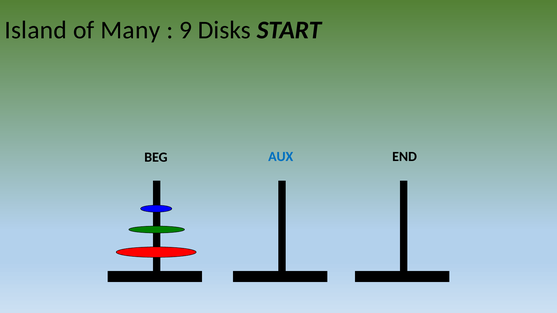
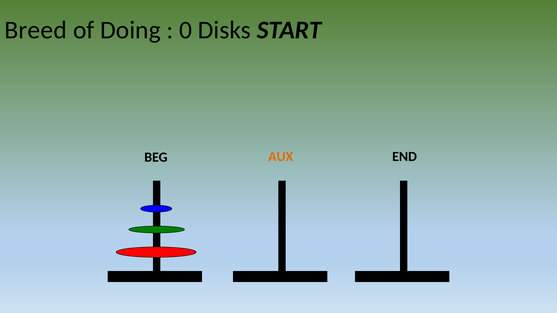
Island: Island -> Breed
Many: Many -> Doing
9: 9 -> 0
AUX colour: blue -> orange
